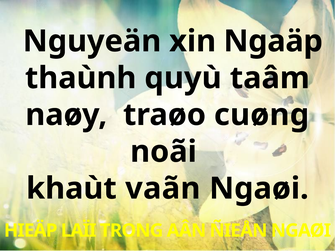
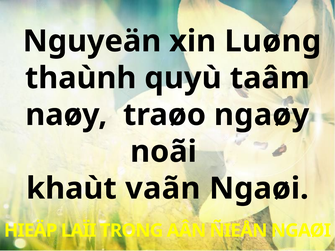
Ngaäp: Ngaäp -> Luøng
cuøng: cuøng -> ngaøy
